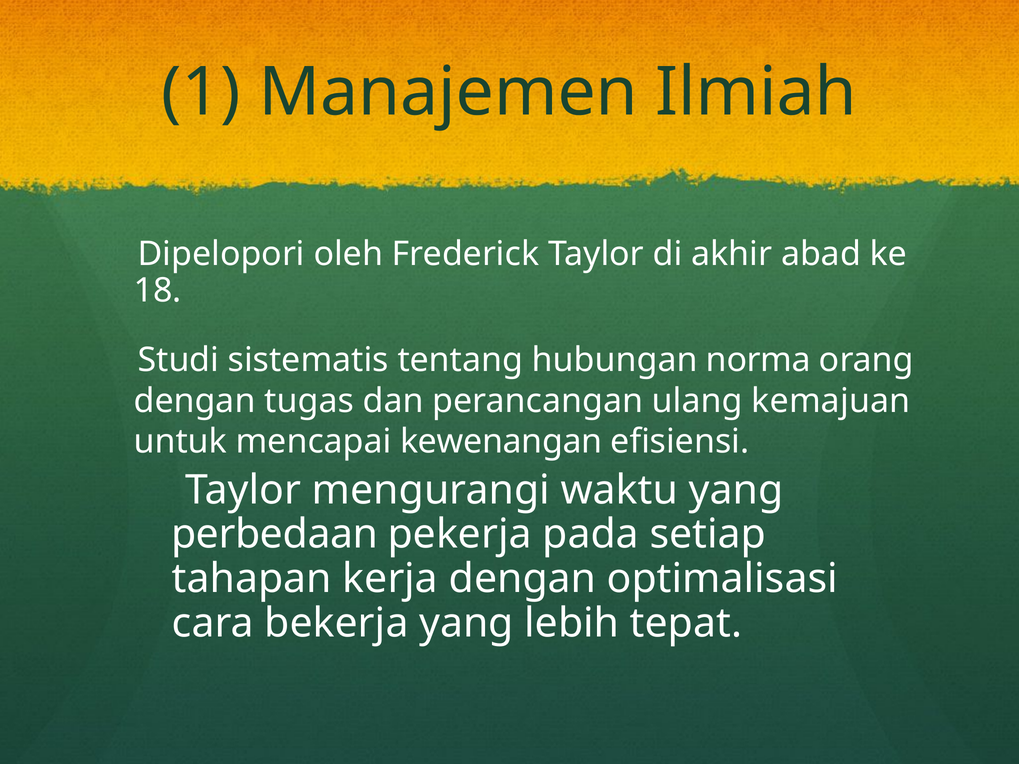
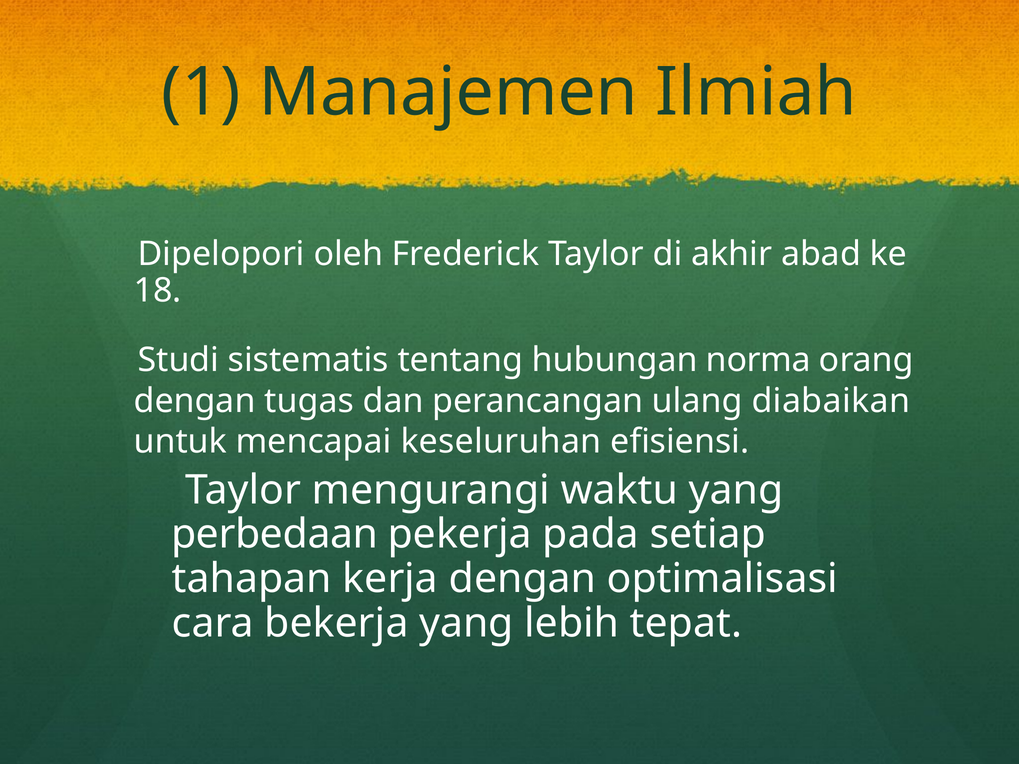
kemajuan: kemajuan -> diabaikan
kewenangan: kewenangan -> keseluruhan
